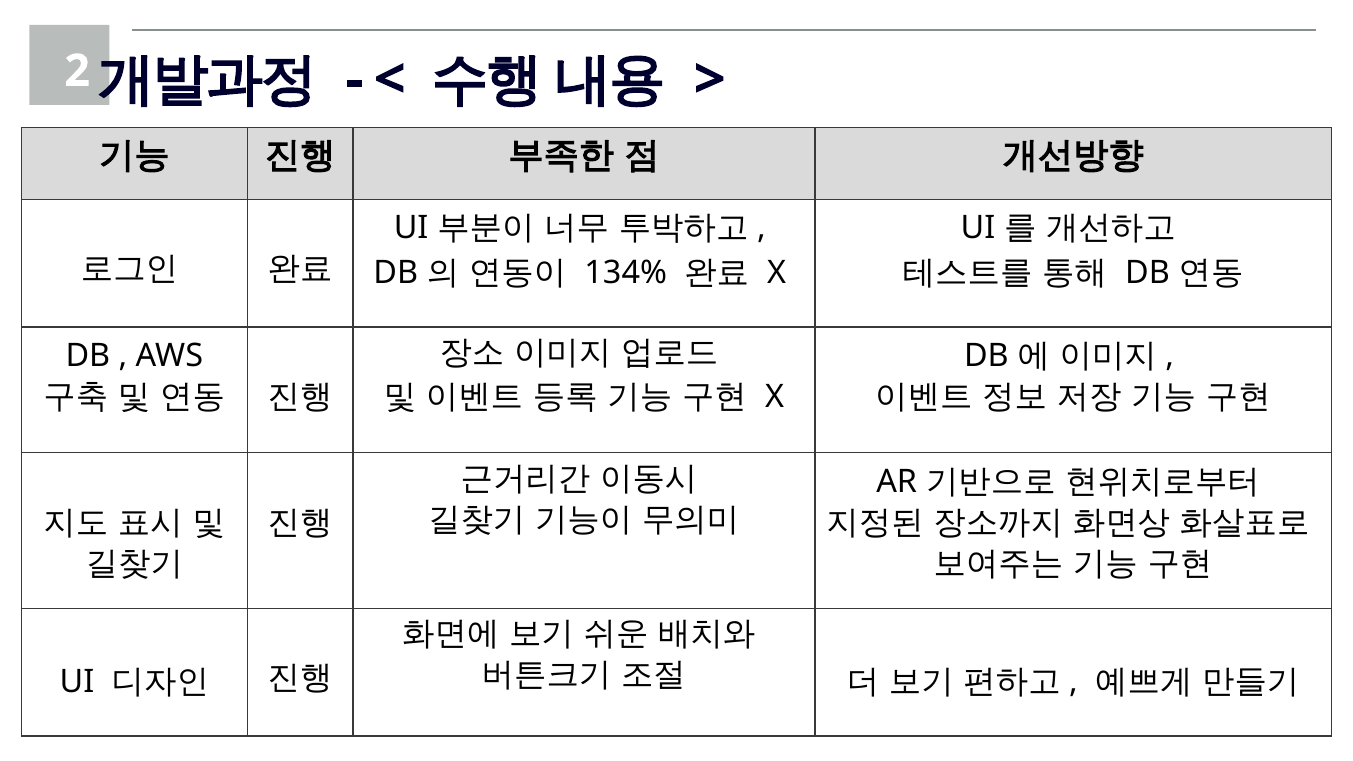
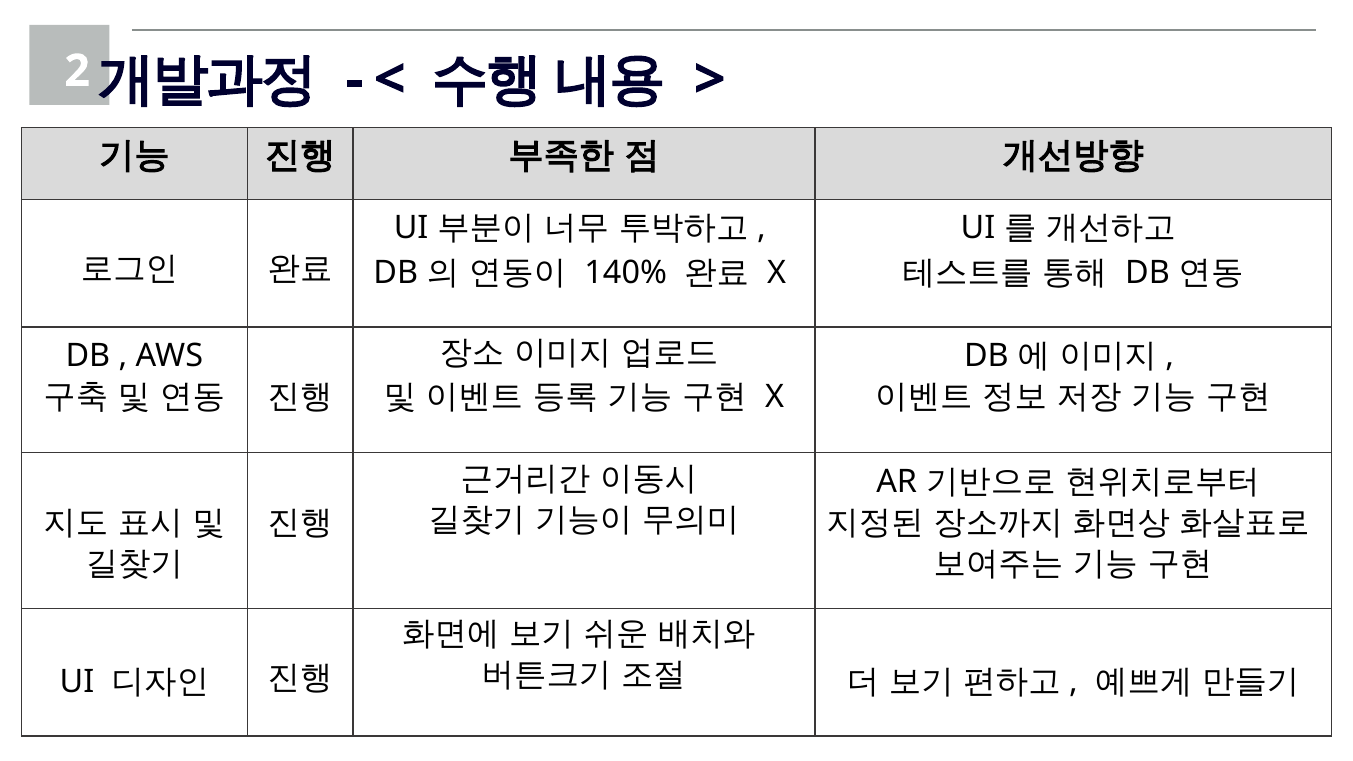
134%: 134% -> 140%
